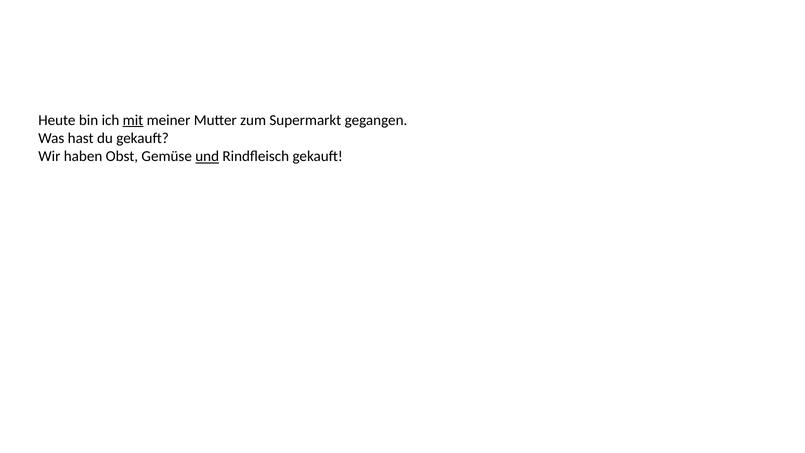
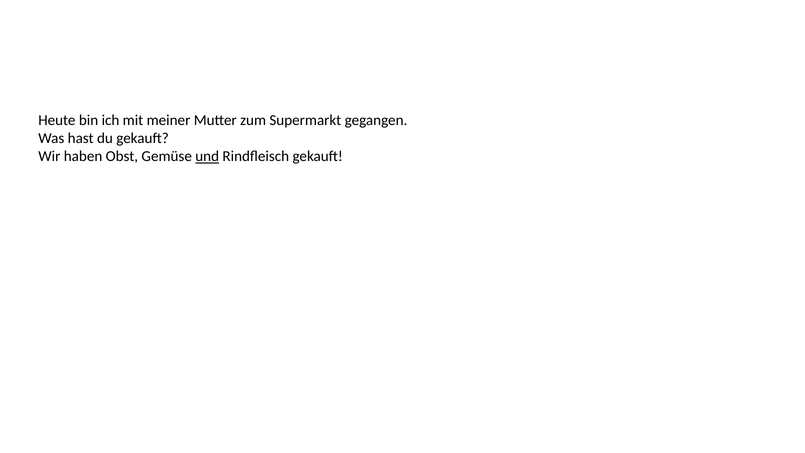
mit underline: present -> none
